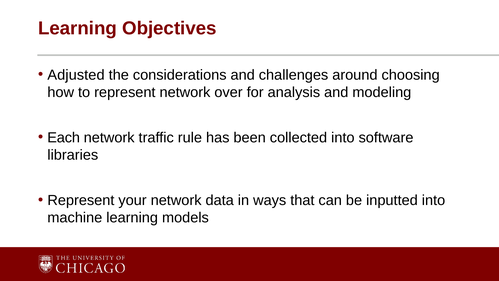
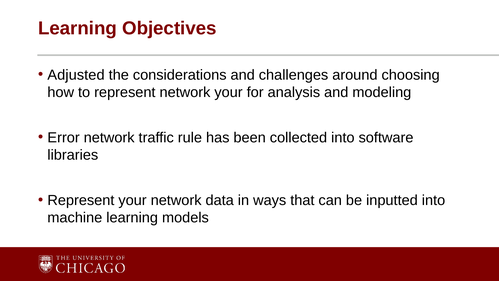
network over: over -> your
Each: Each -> Error
